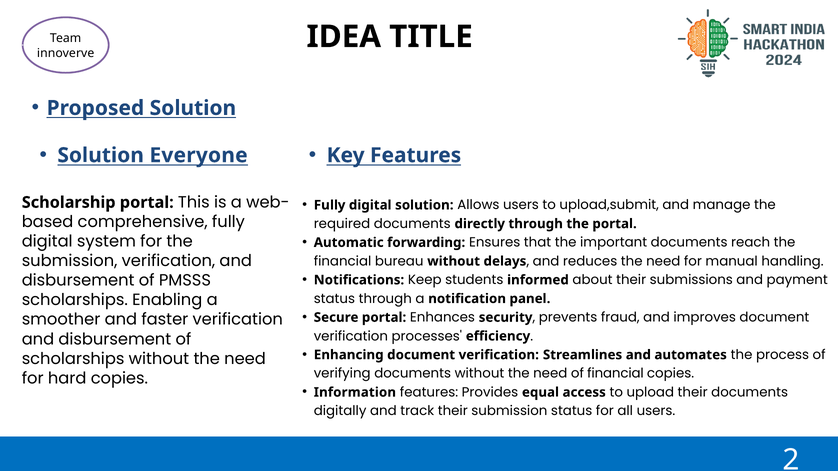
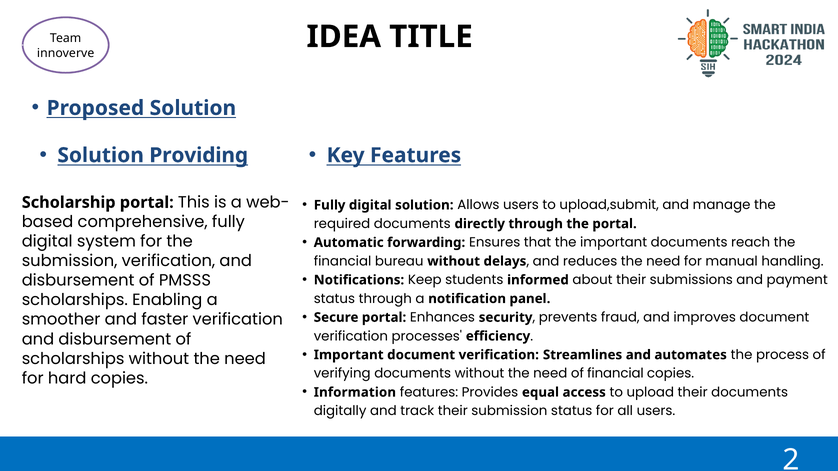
Everyone: Everyone -> Providing
Enhancing at (349, 355): Enhancing -> Important
